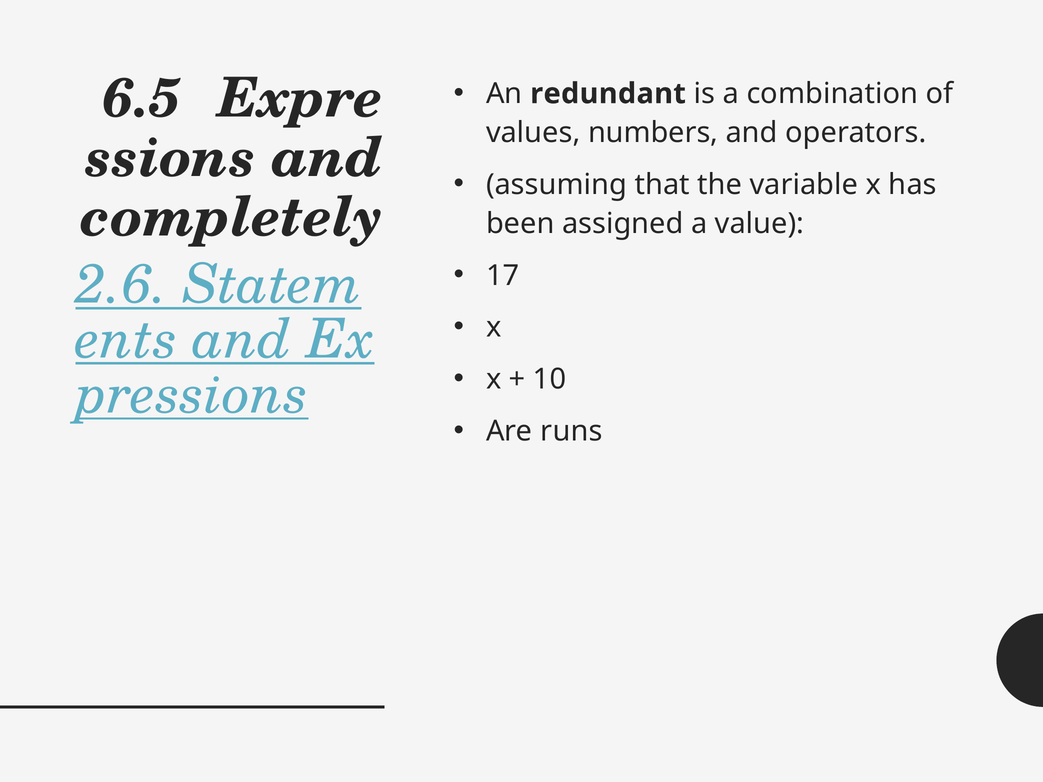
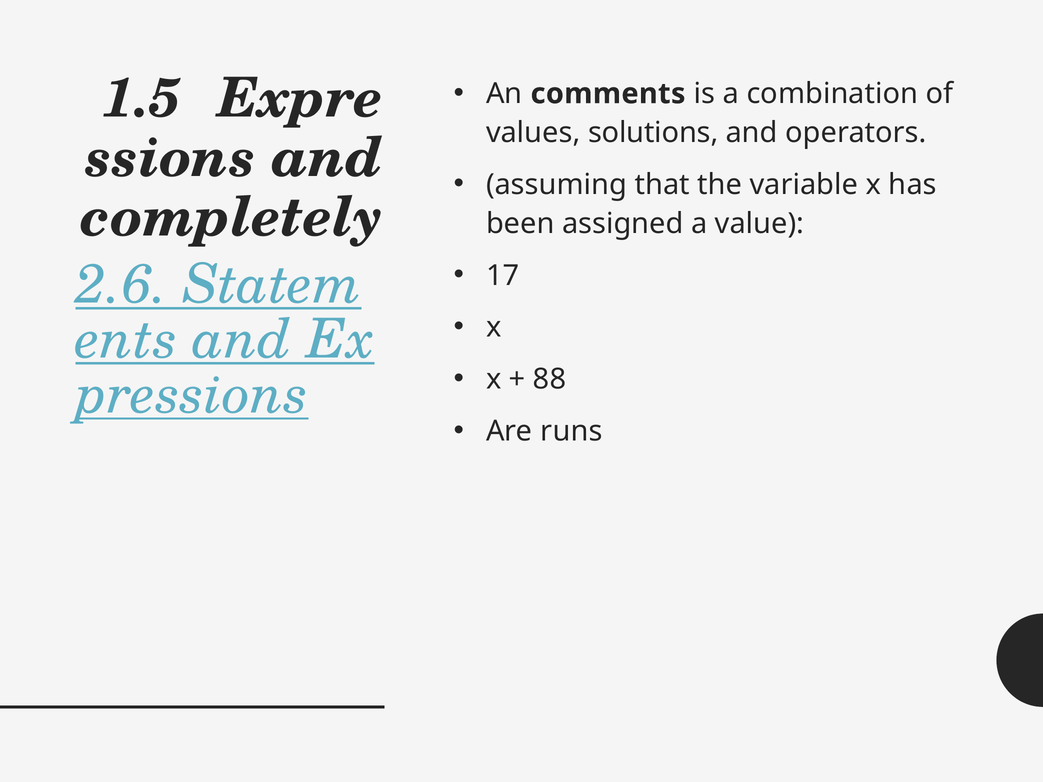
redundant: redundant -> comments
6.5: 6.5 -> 1.5
numbers: numbers -> solutions
10: 10 -> 88
